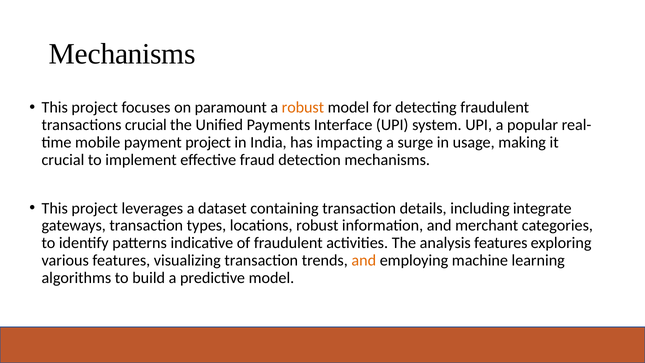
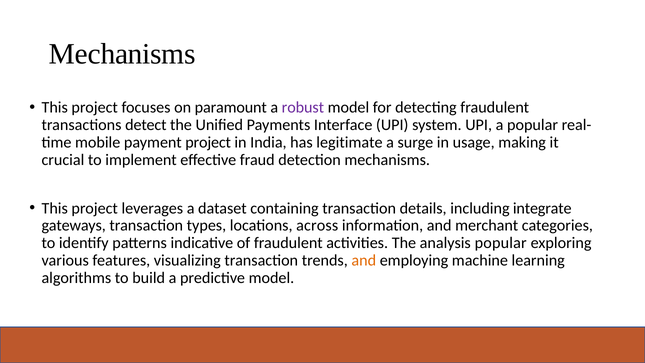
robust at (303, 108) colour: orange -> purple
transactions crucial: crucial -> detect
impacting: impacting -> legitimate
locations robust: robust -> across
analysis features: features -> popular
